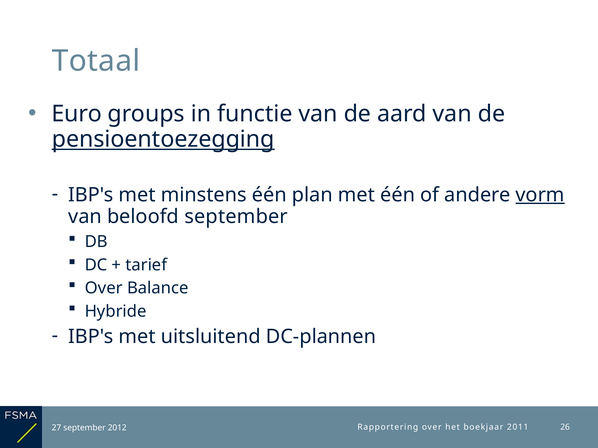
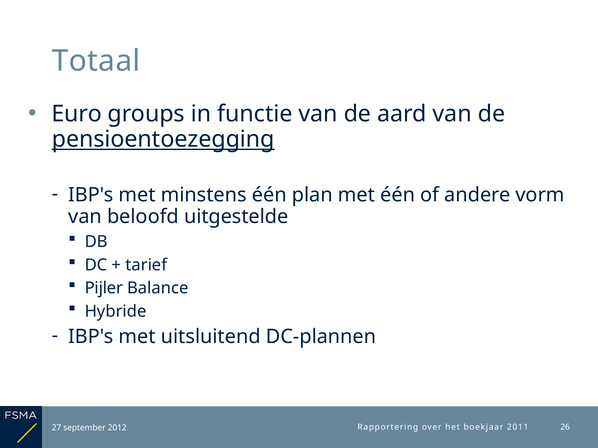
vorm underline: present -> none
beloofd september: september -> uitgestelde
Over at (104, 288): Over -> Pijler
